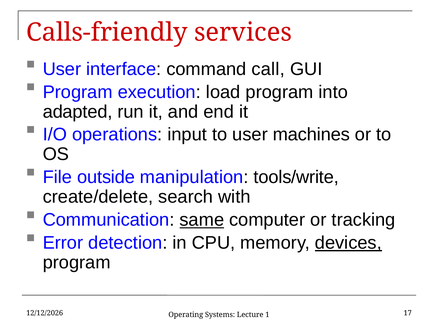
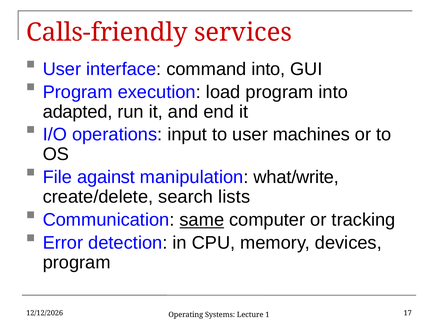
command call: call -> into
outside: outside -> against
tools/write: tools/write -> what/write
with: with -> lists
devices underline: present -> none
